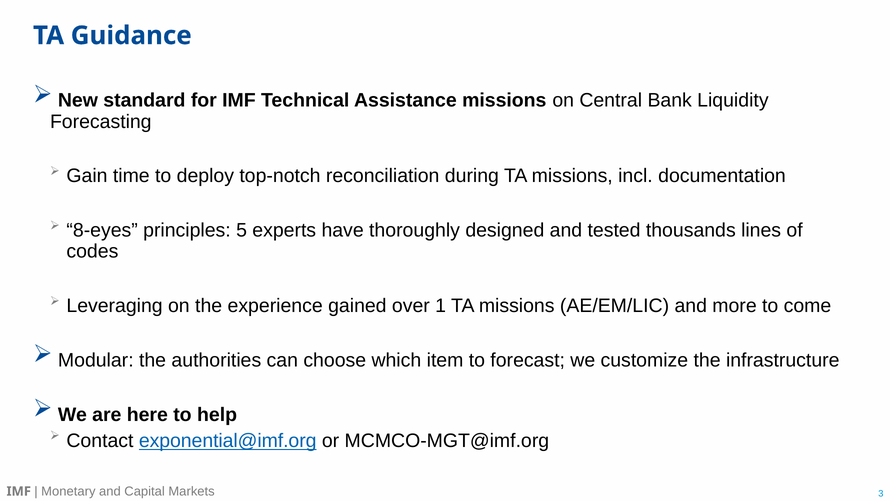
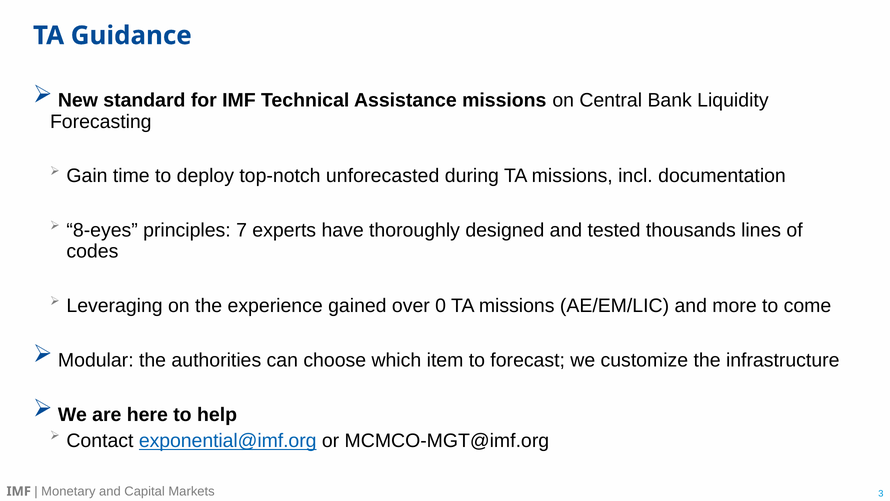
reconciliation: reconciliation -> unforecasted
5: 5 -> 7
1: 1 -> 0
